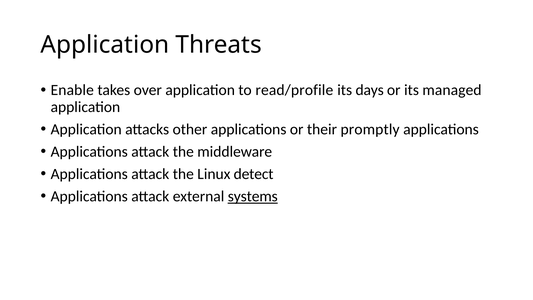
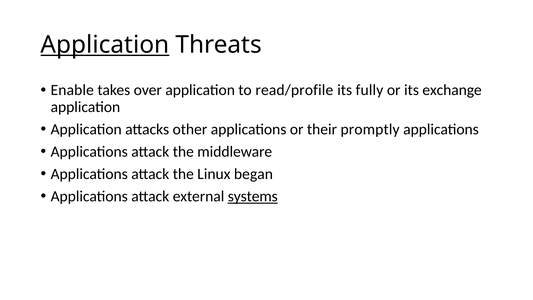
Application at (105, 45) underline: none -> present
days: days -> fully
managed: managed -> exchange
detect: detect -> began
